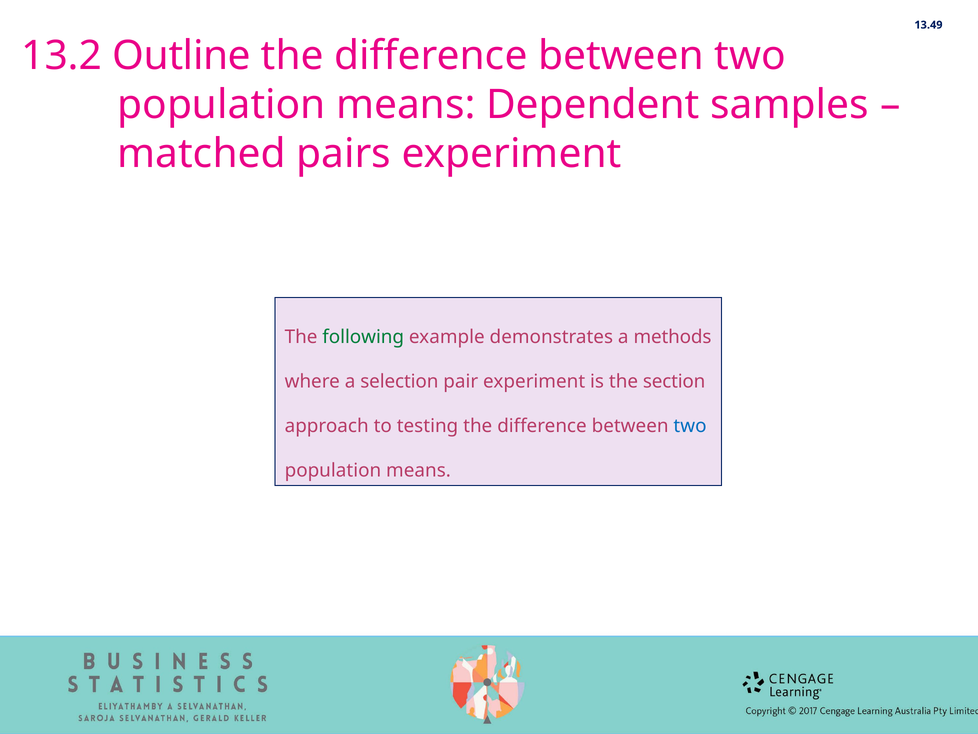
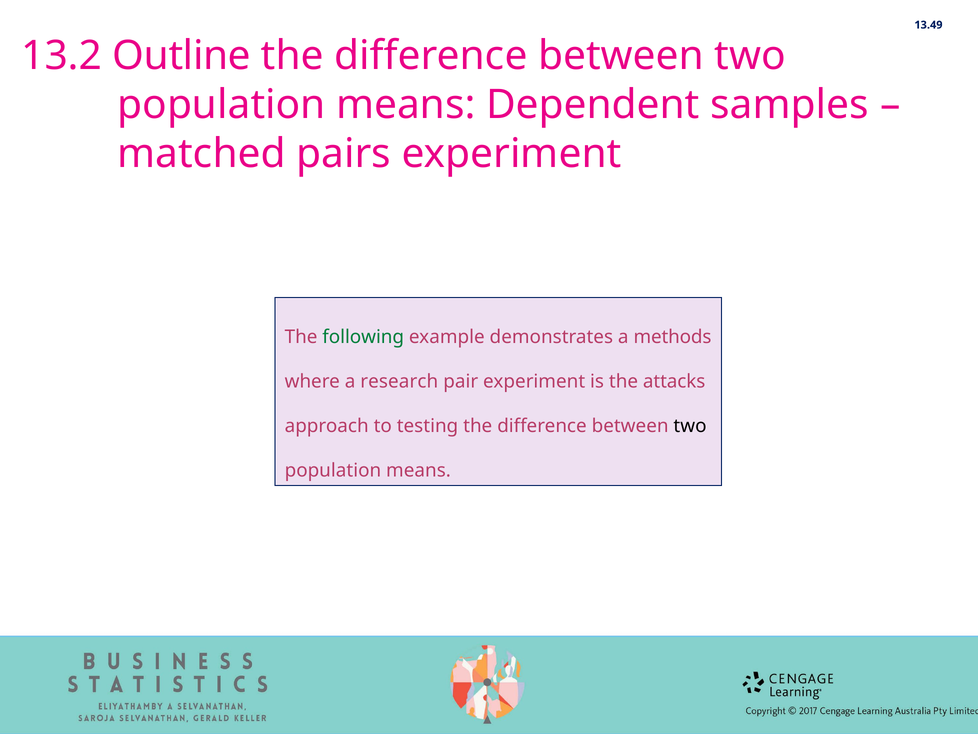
selection: selection -> research
section: section -> attacks
two at (690, 426) colour: blue -> black
